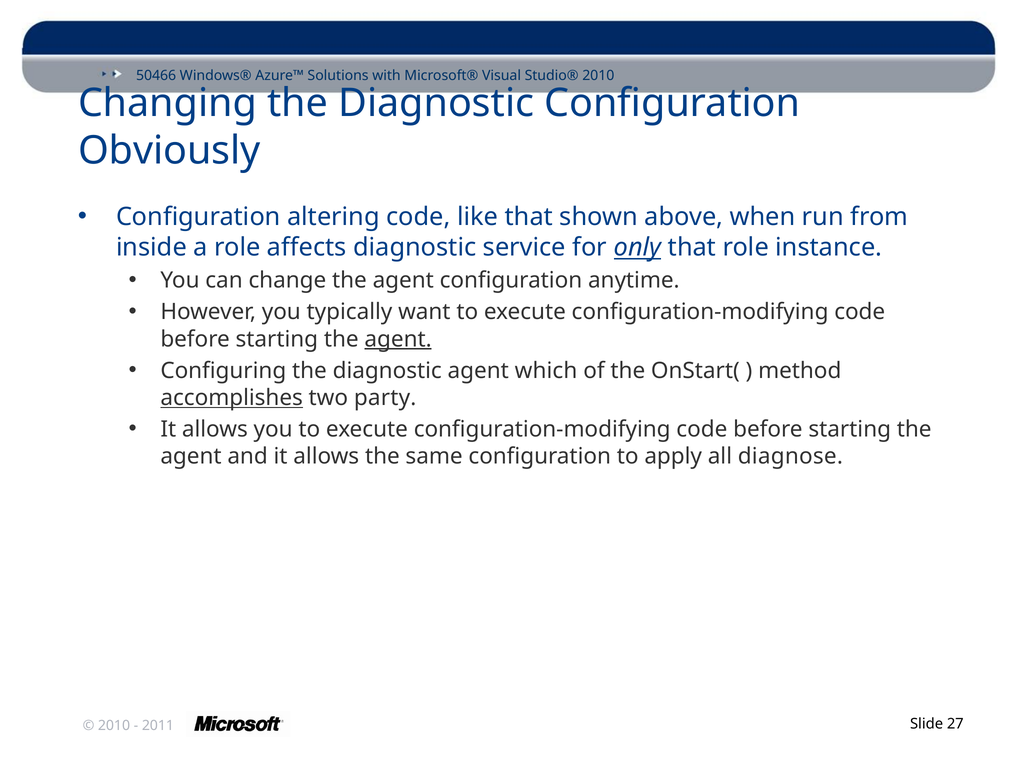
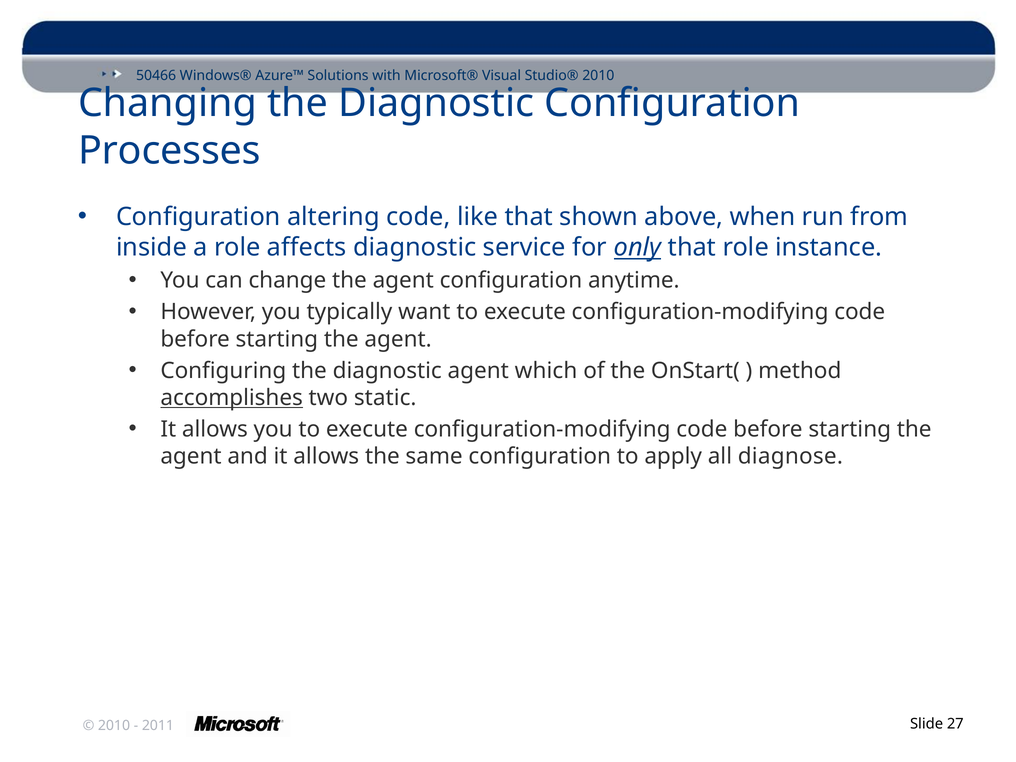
Obviously: Obviously -> Processes
agent at (398, 339) underline: present -> none
party: party -> static
